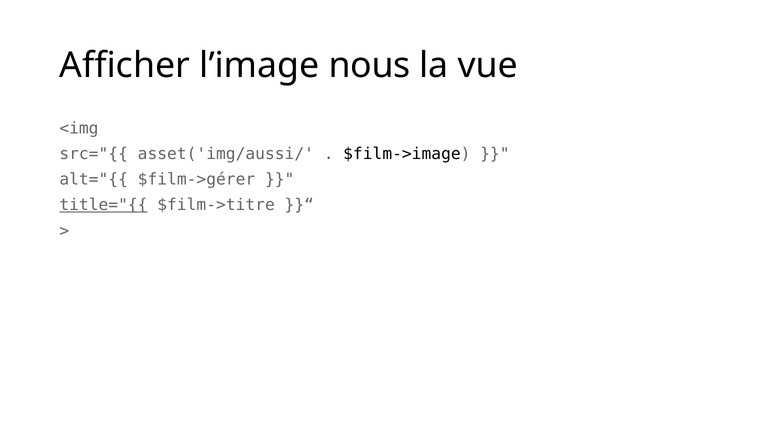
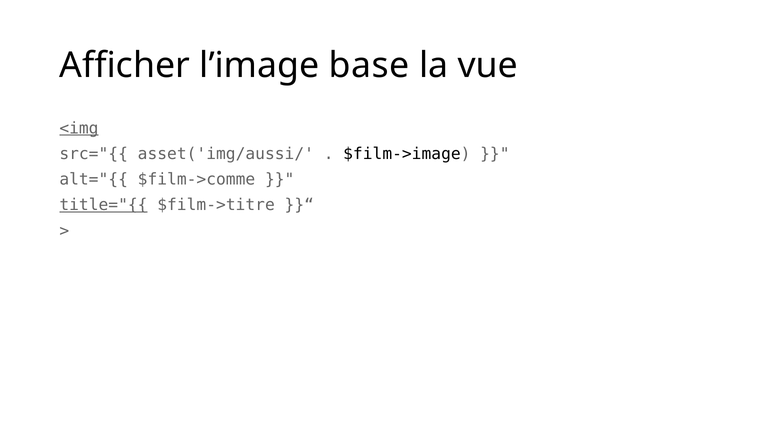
nous: nous -> base
<img underline: none -> present
$film->gérer: $film->gérer -> $film->comme
